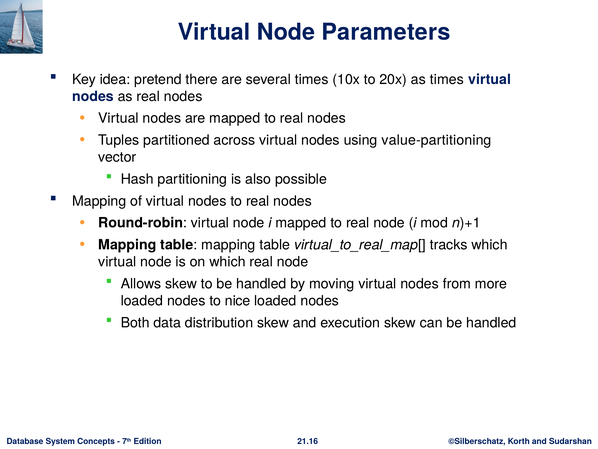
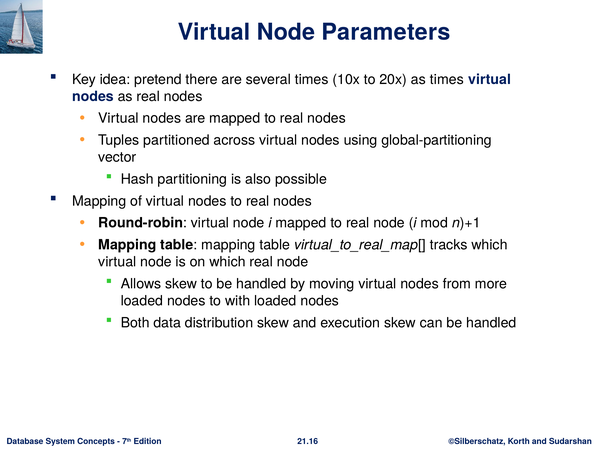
value-partitioning: value-partitioning -> global-partitioning
nice: nice -> with
